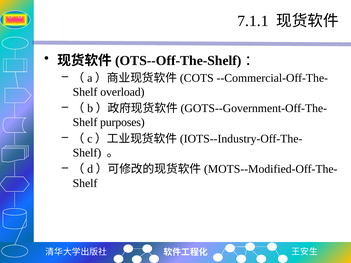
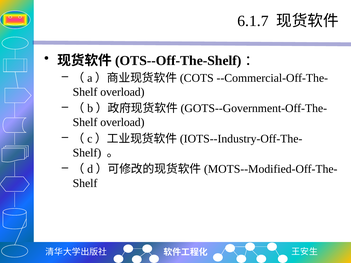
7.1.1: 7.1.1 -> 6.1.7
purposes at (122, 122): purposes -> overload
